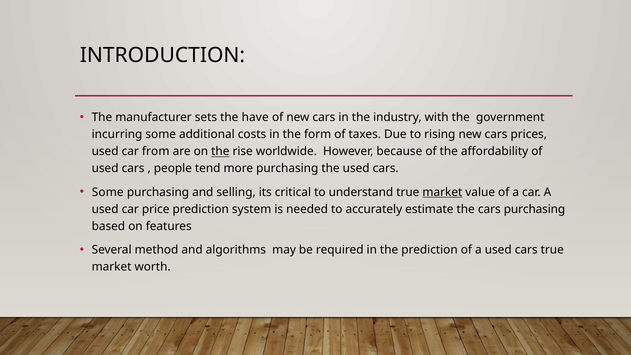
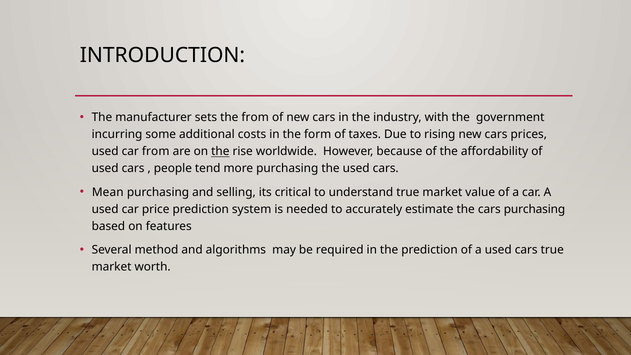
the have: have -> from
Some at (108, 192): Some -> Mean
market at (442, 192) underline: present -> none
